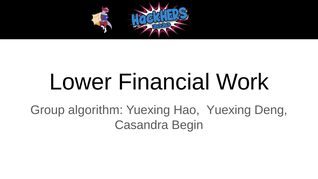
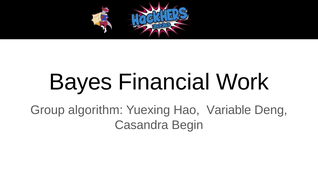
Lower: Lower -> Bayes
Hao Yuexing: Yuexing -> Variable
